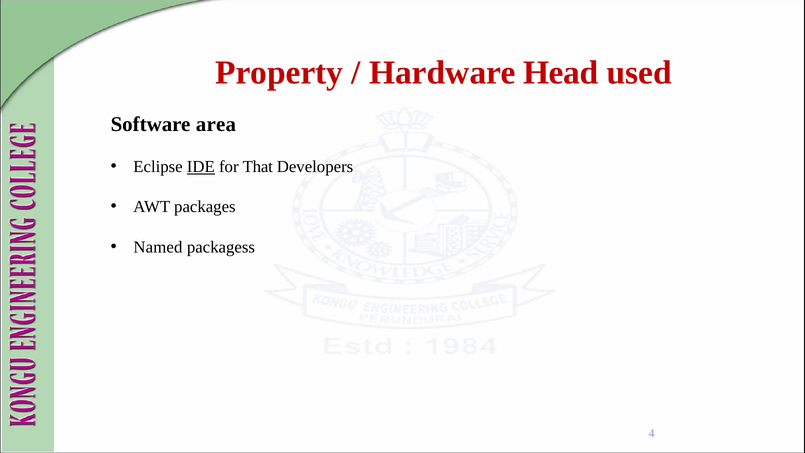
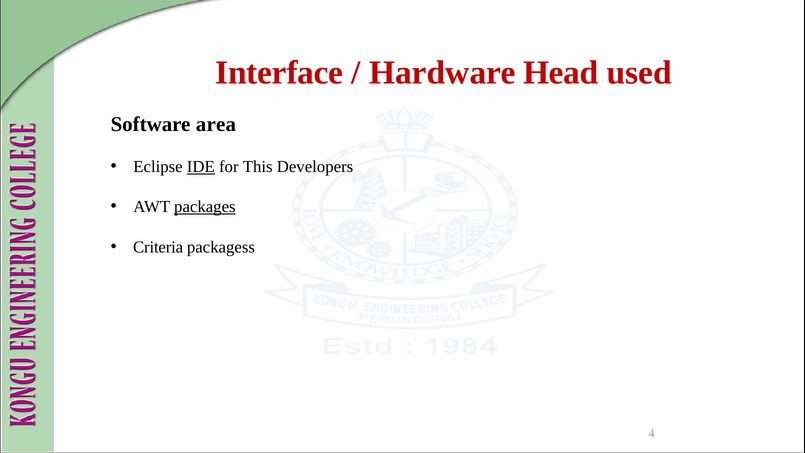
Property: Property -> Interface
That: That -> This
packages underline: none -> present
Named: Named -> Criteria
